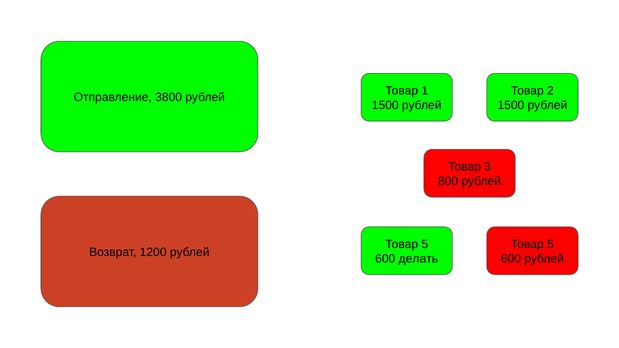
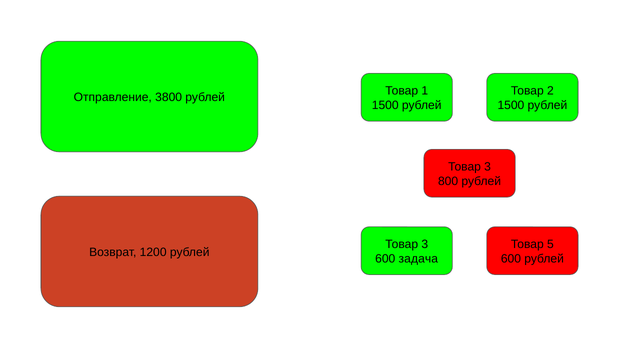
5 at (425, 244): 5 -> 3
делать: делать -> задача
